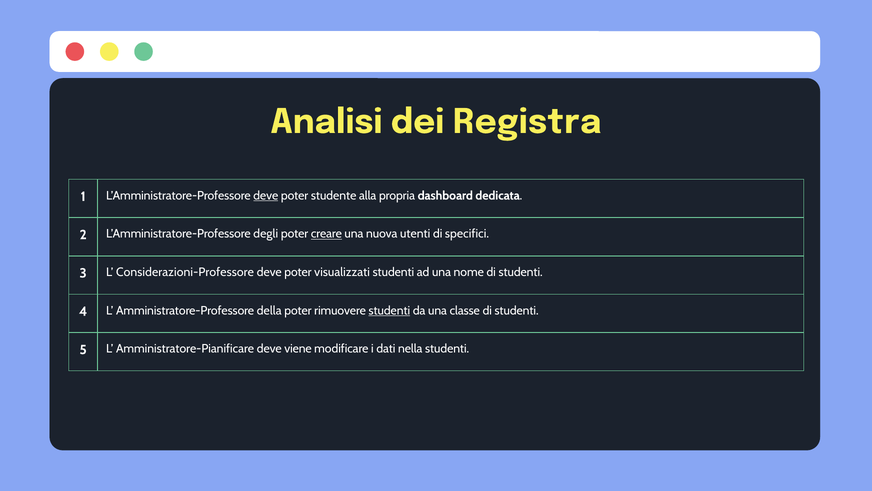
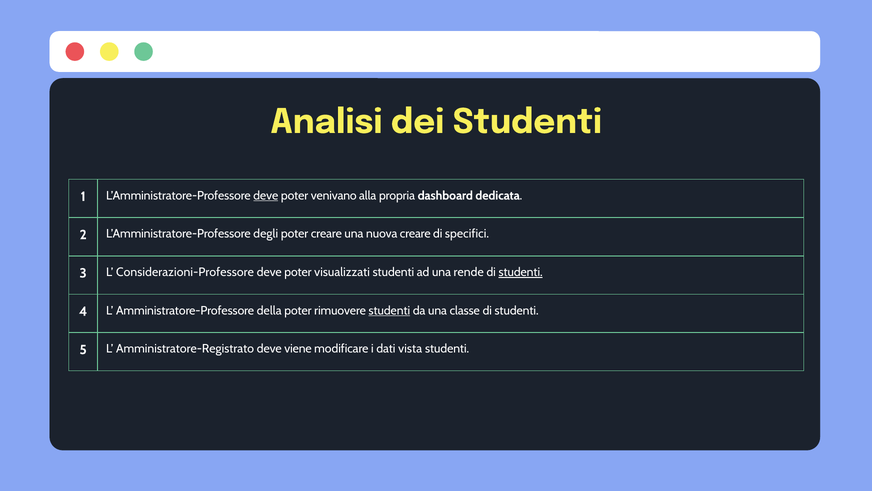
dei Registra: Registra -> Studenti
studente: studente -> venivano
creare at (326, 234) underline: present -> none
nuova utenti: utenti -> creare
nome: nome -> rende
studenti at (521, 272) underline: none -> present
Amministratore-Pianificare: Amministratore-Pianificare -> Amministratore-Registrato
nella: nella -> vista
